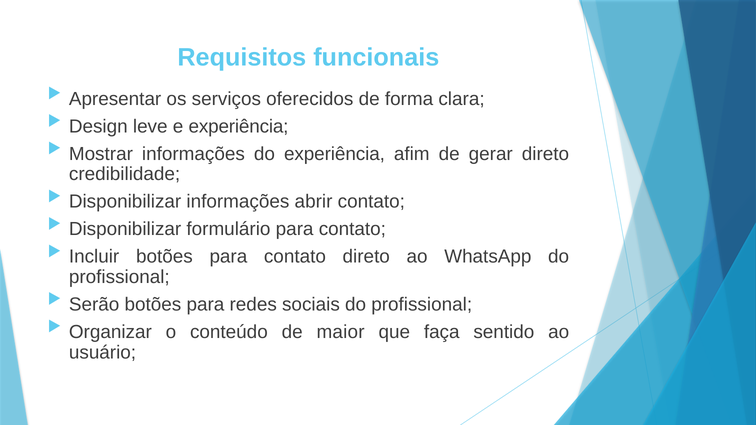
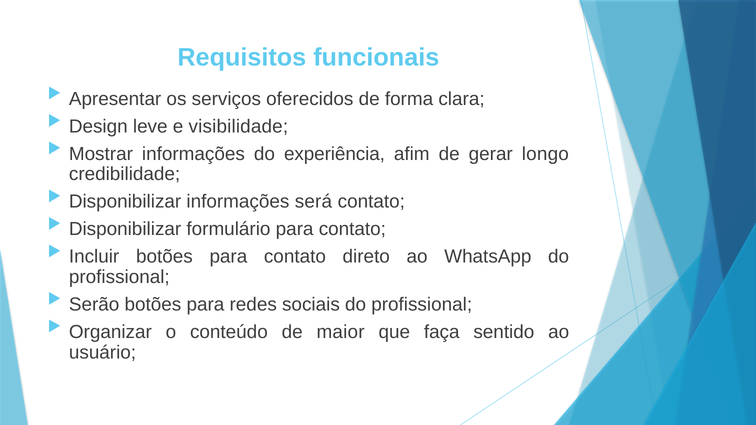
e experiência: experiência -> visibilidade
gerar direto: direto -> longo
abrir: abrir -> será
